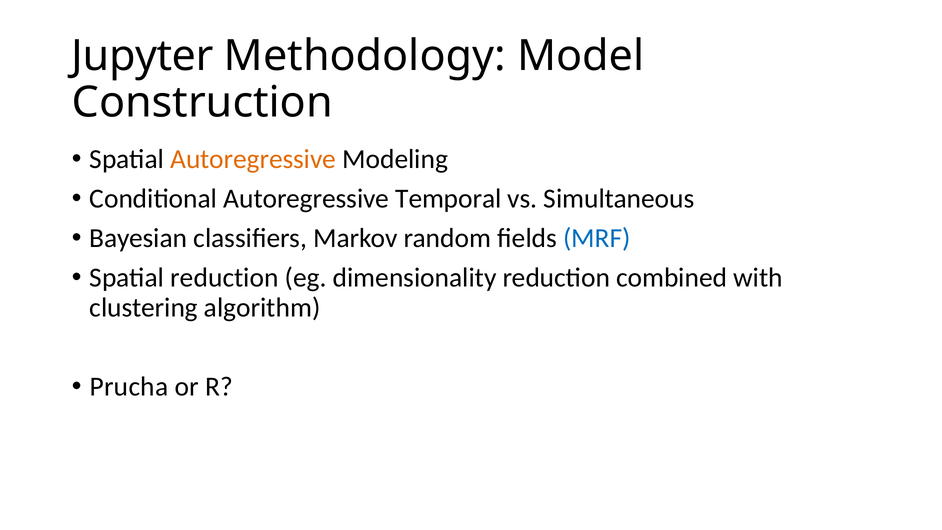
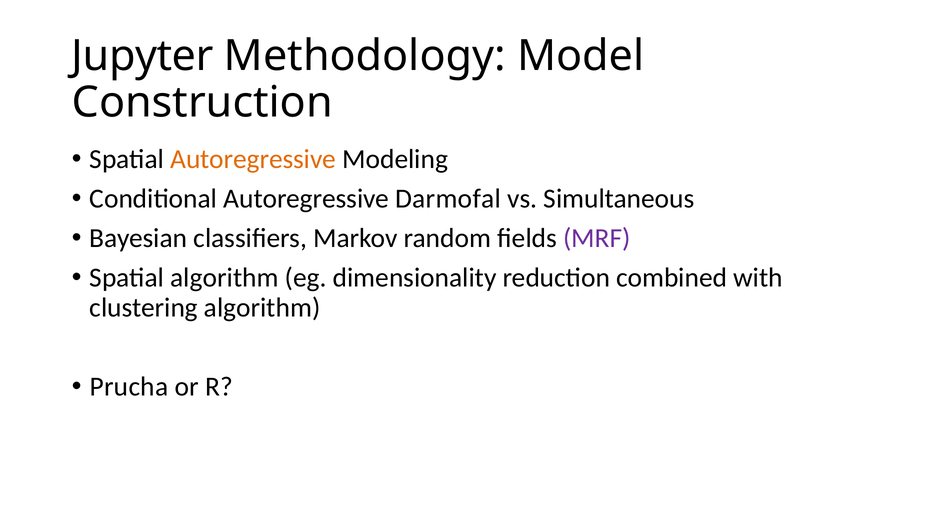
Temporal: Temporal -> Darmofal
MRF colour: blue -> purple
Spatial reduction: reduction -> algorithm
